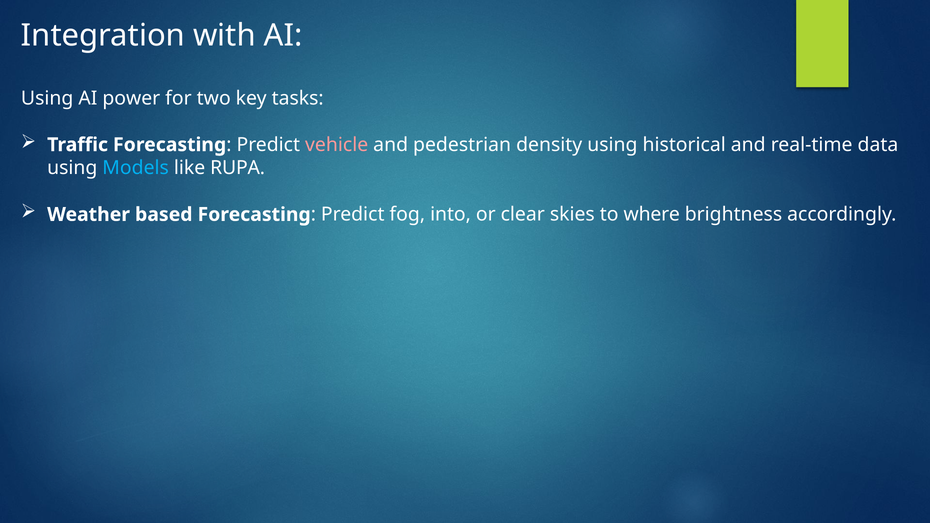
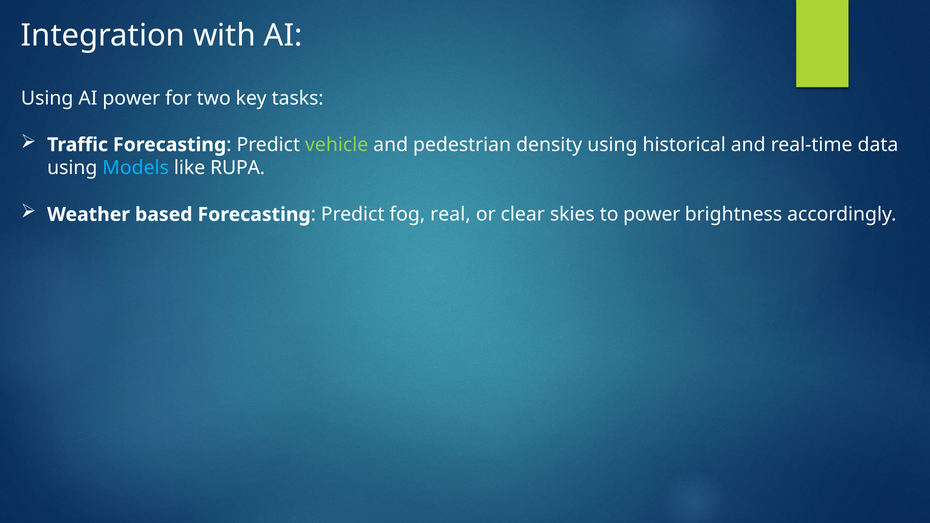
vehicle colour: pink -> light green
into: into -> real
to where: where -> power
